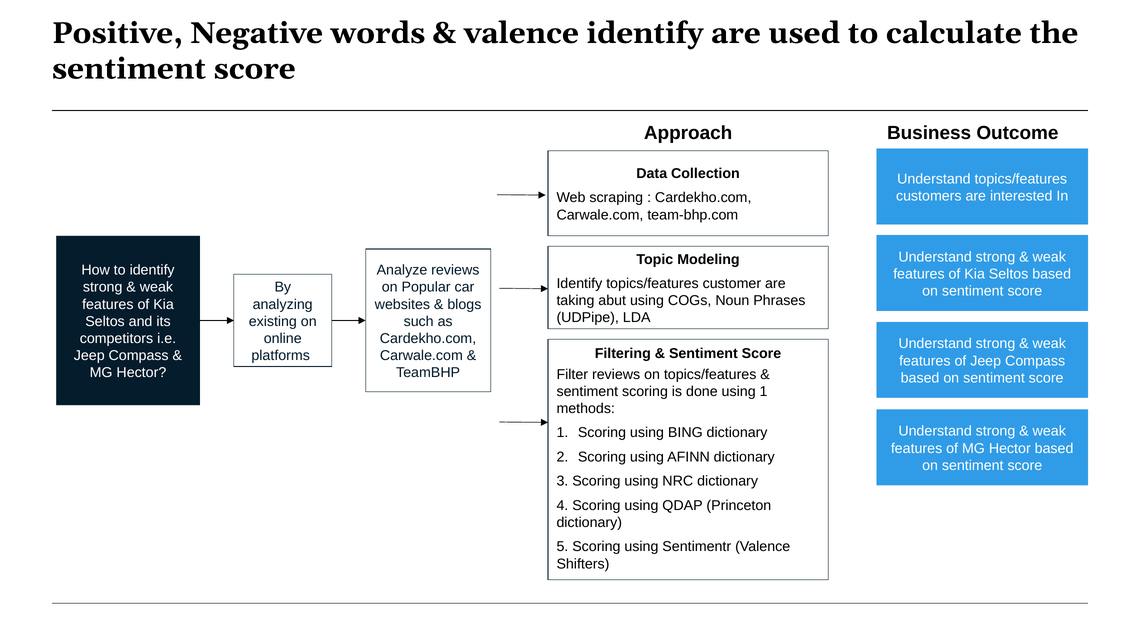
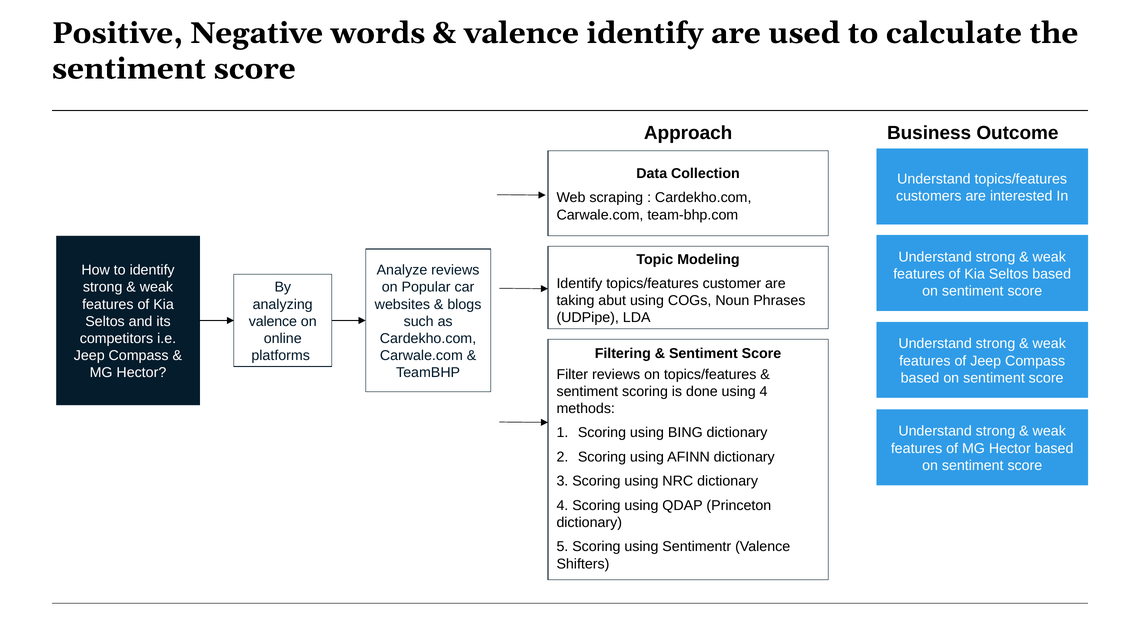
existing at (273, 322): existing -> valence
using 1: 1 -> 4
